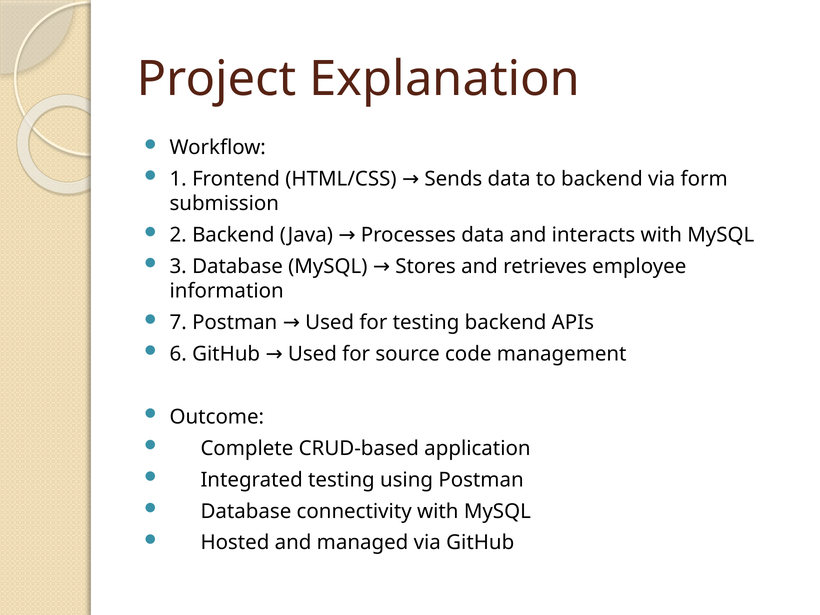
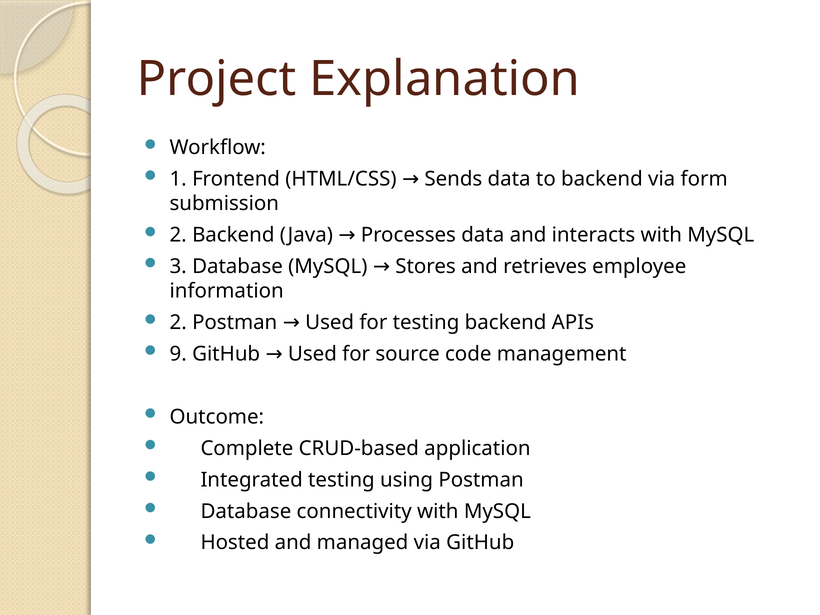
7 at (178, 323): 7 -> 2
6: 6 -> 9
